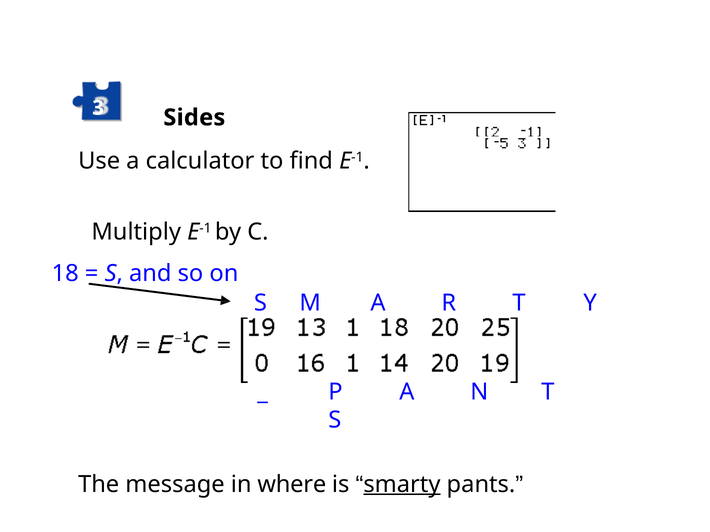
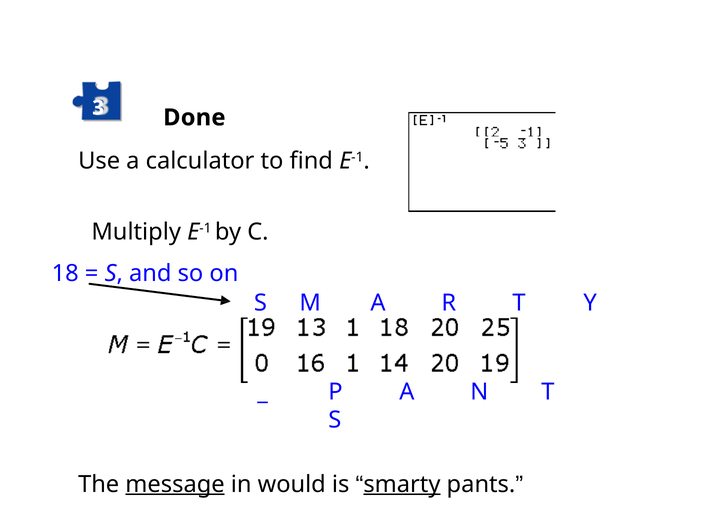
Sides: Sides -> Done
message underline: none -> present
where: where -> would
